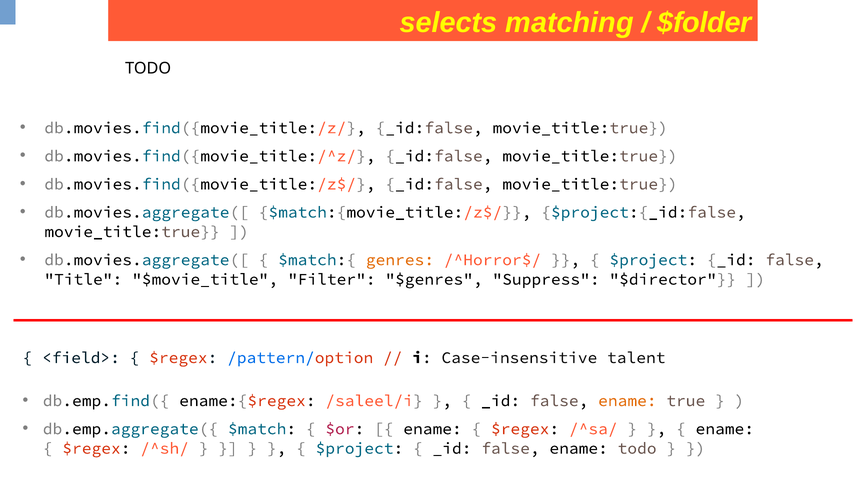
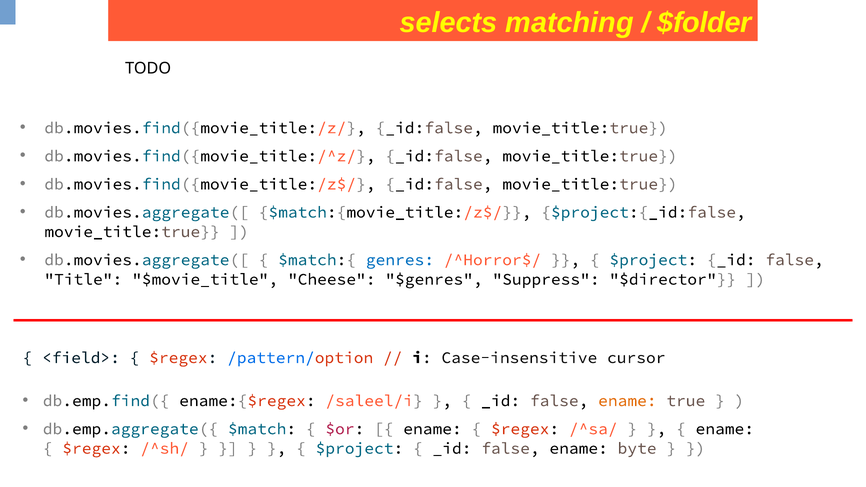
genres colour: orange -> blue
Filter: Filter -> Cheese
talent: talent -> cursor
ename todo: todo -> byte
